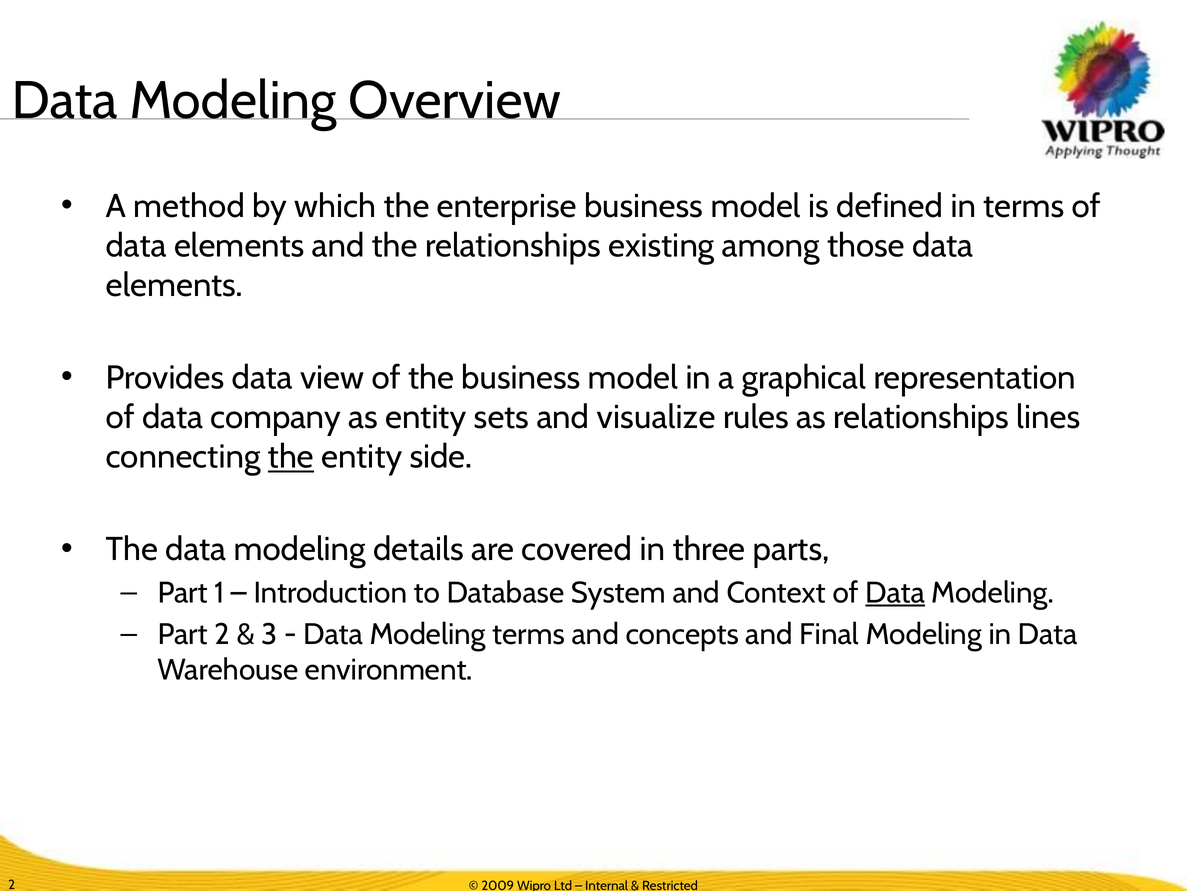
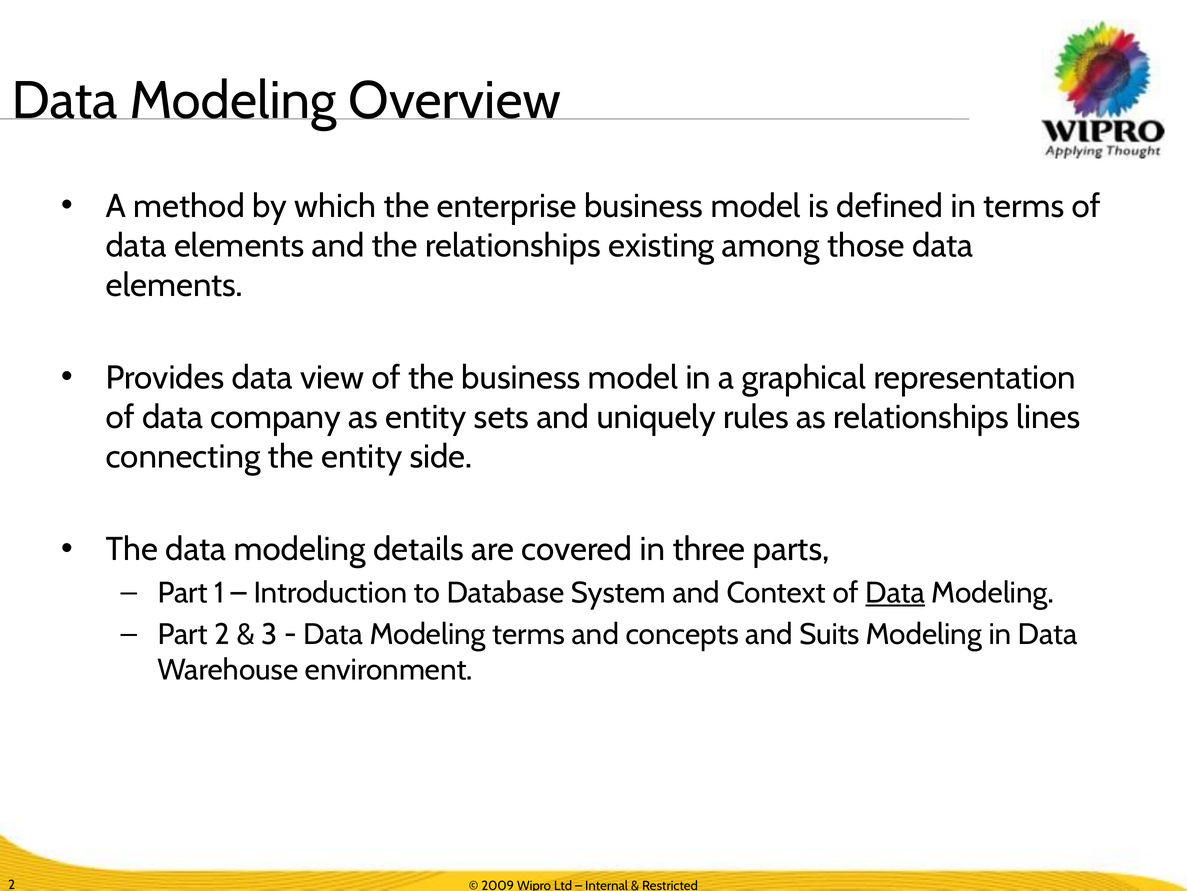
visualize: visualize -> uniquely
the at (291, 457) underline: present -> none
Final: Final -> Suits
